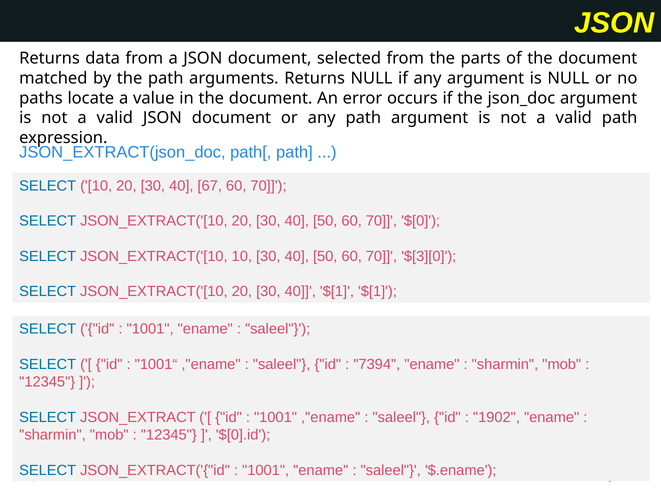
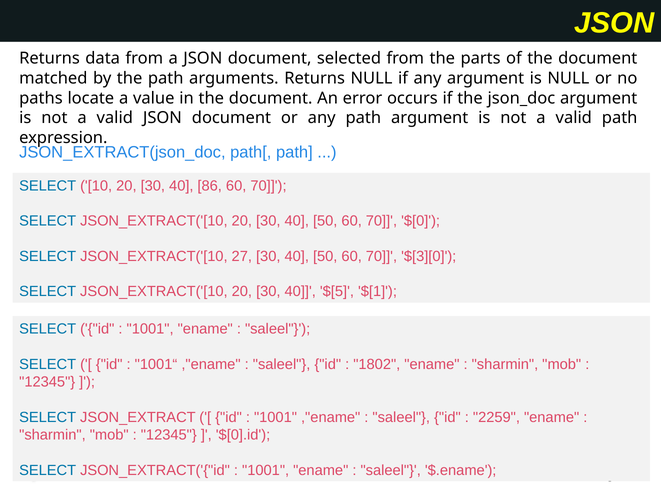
67: 67 -> 86
JSON_EXTRACT('[10 10: 10 -> 27
40 $[1: $[1 -> $[5
7394: 7394 -> 1802
1902: 1902 -> 2259
